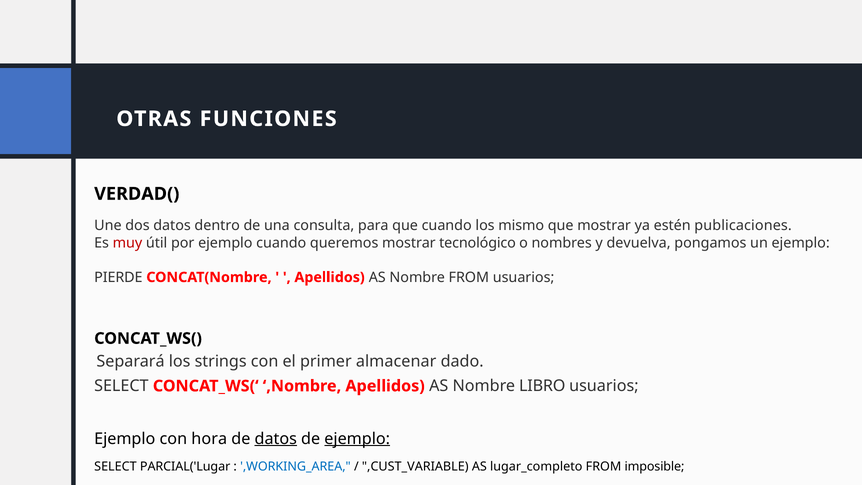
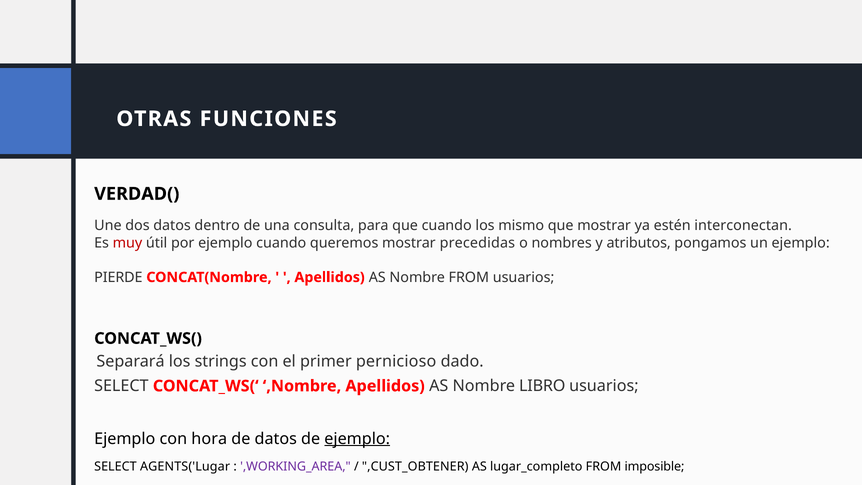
publicaciones: publicaciones -> interconectan
tecnológico: tecnológico -> precedidas
devuelva: devuelva -> atributos
almacenar: almacenar -> pernicioso
datos at (276, 439) underline: present -> none
PARCIAL('Lugar: PARCIAL('Lugar -> AGENTS('Lugar
,WORKING_AREA colour: blue -> purple
,CUST_VARIABLE: ,CUST_VARIABLE -> ,CUST_OBTENER
